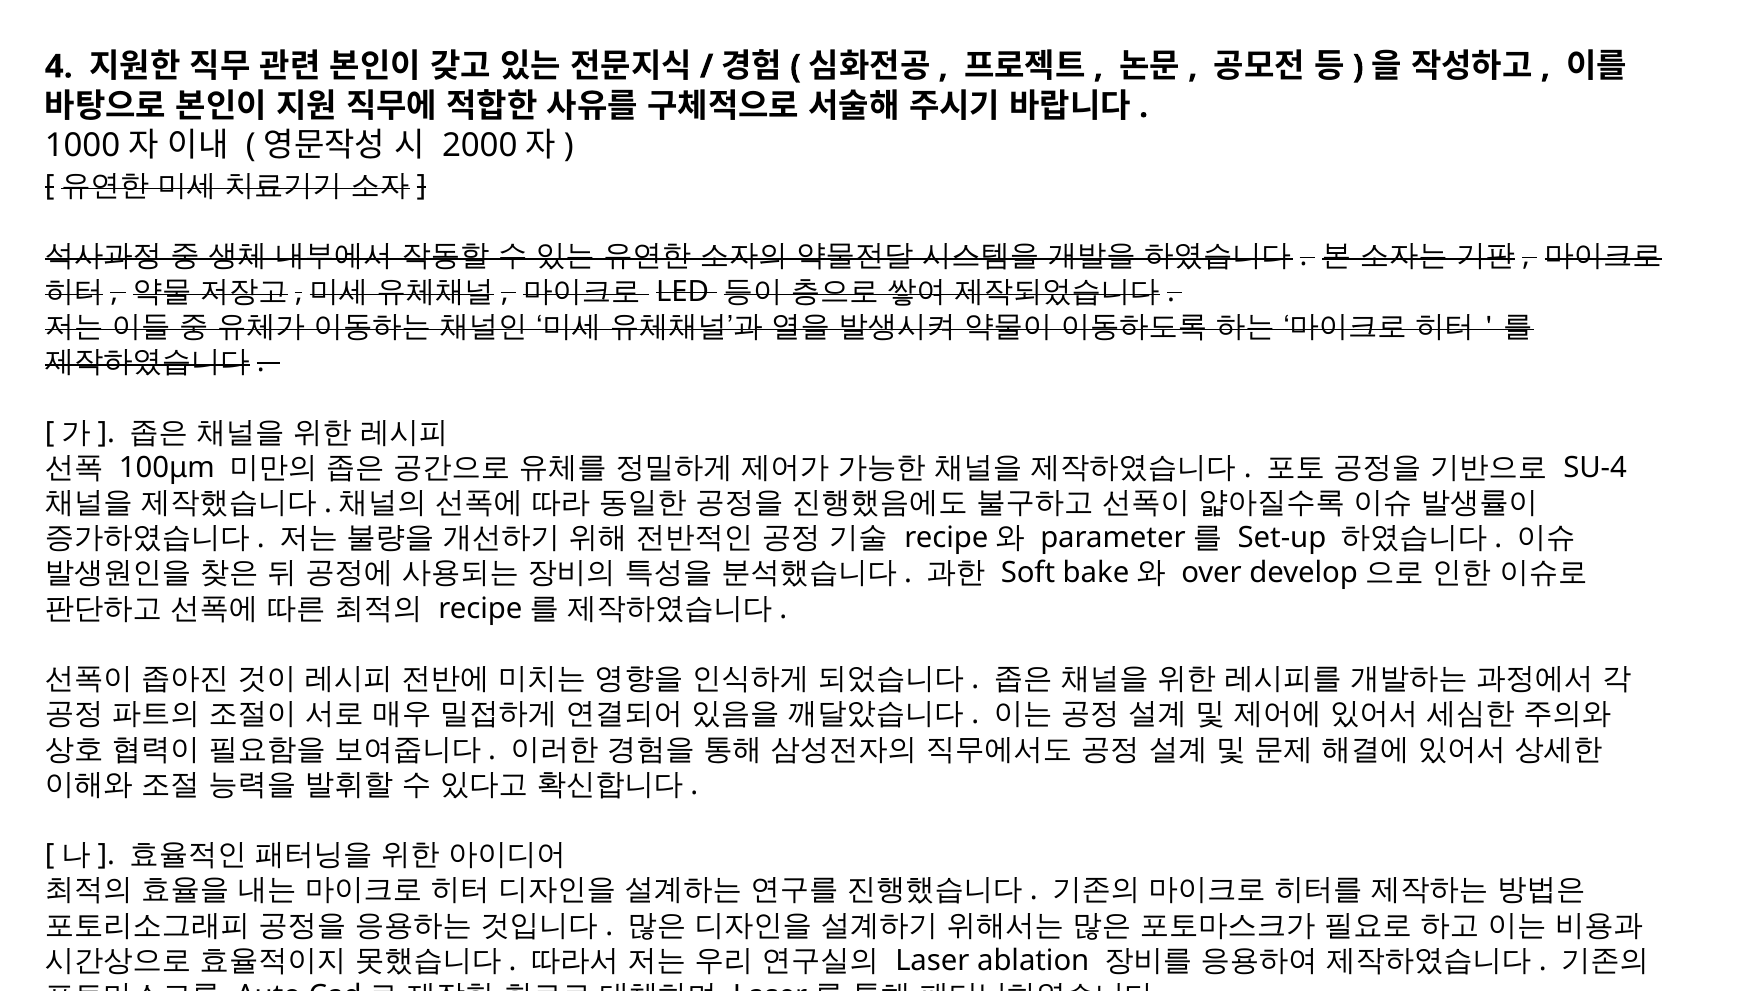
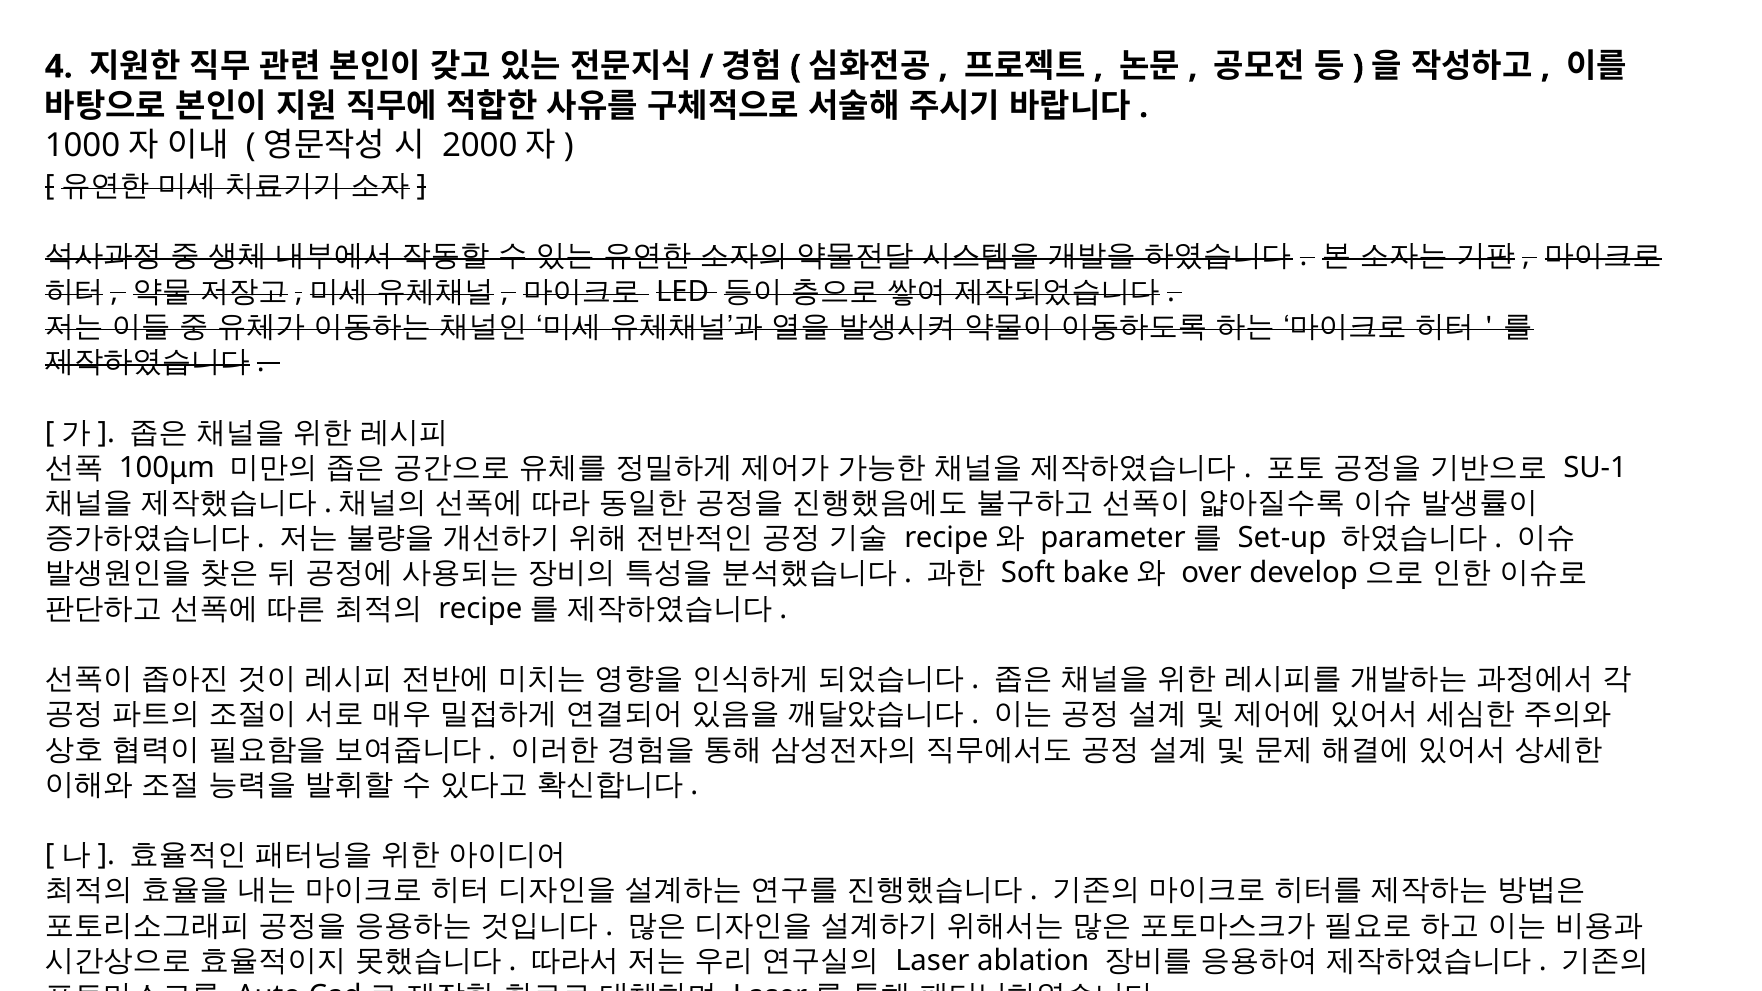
SU-4: SU-4 -> SU-1
